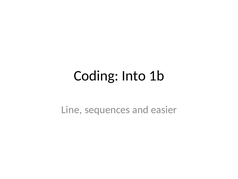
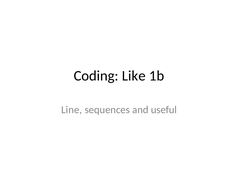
Into: Into -> Like
easier: easier -> useful
